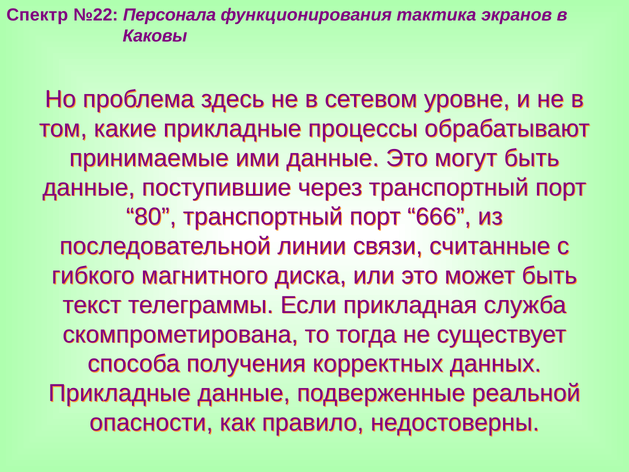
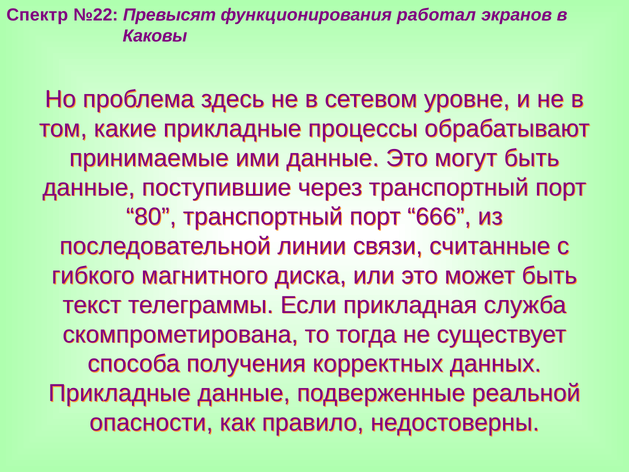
Персонала: Персонала -> Превысят
тактика: тактика -> работал
